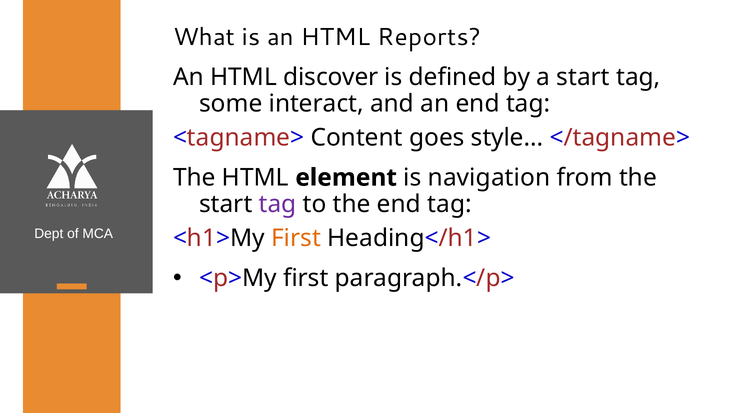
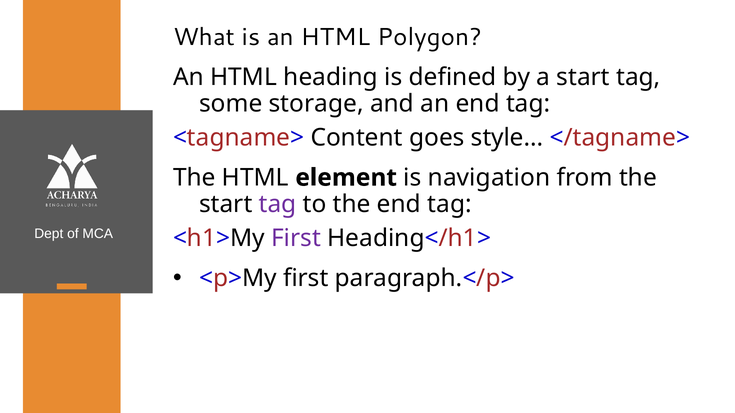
Reports: Reports -> Polygon
discover: discover -> heading
interact: interact -> storage
First at (296, 238) colour: orange -> purple
